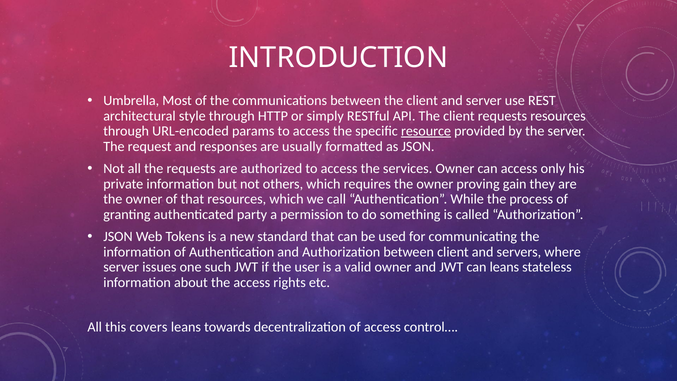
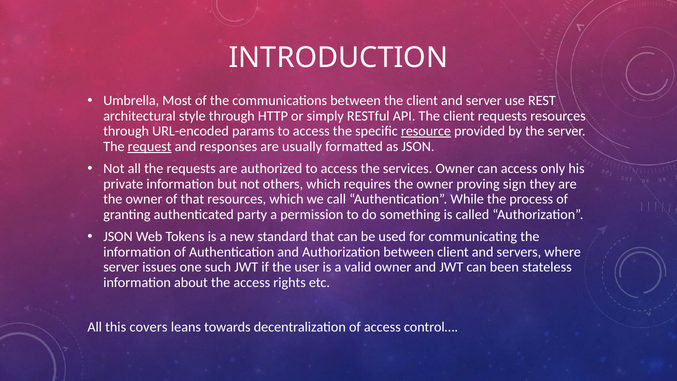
request underline: none -> present
gain: gain -> sign
can leans: leans -> been
